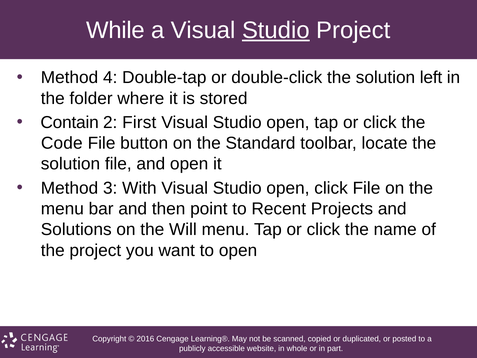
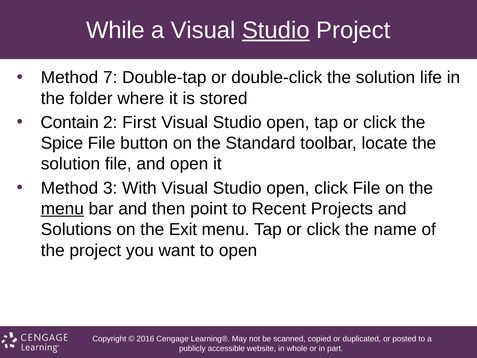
4: 4 -> 7
left: left -> life
Code: Code -> Spice
menu at (62, 209) underline: none -> present
Will: Will -> Exit
